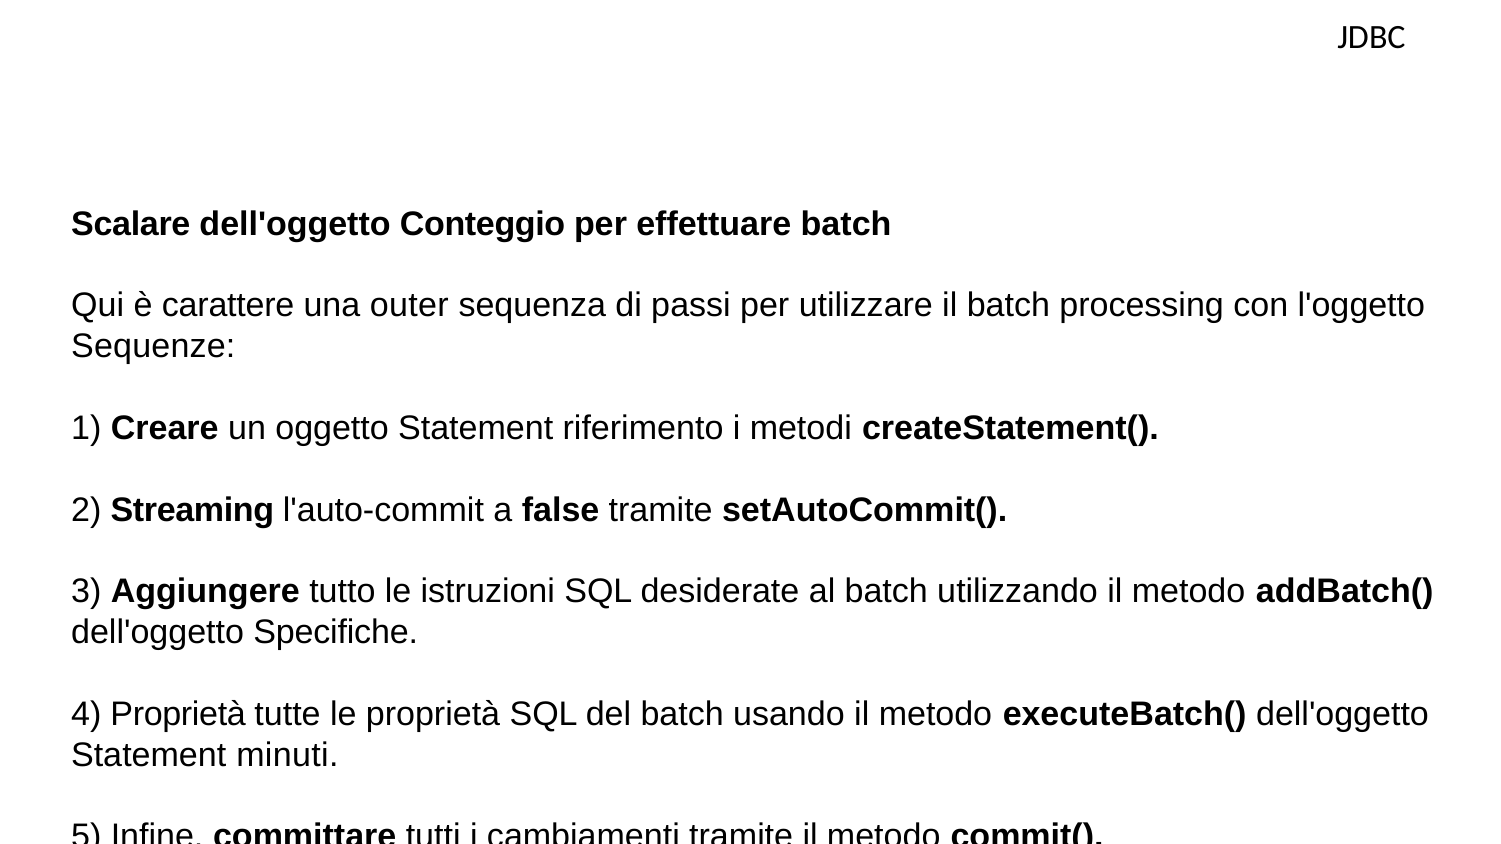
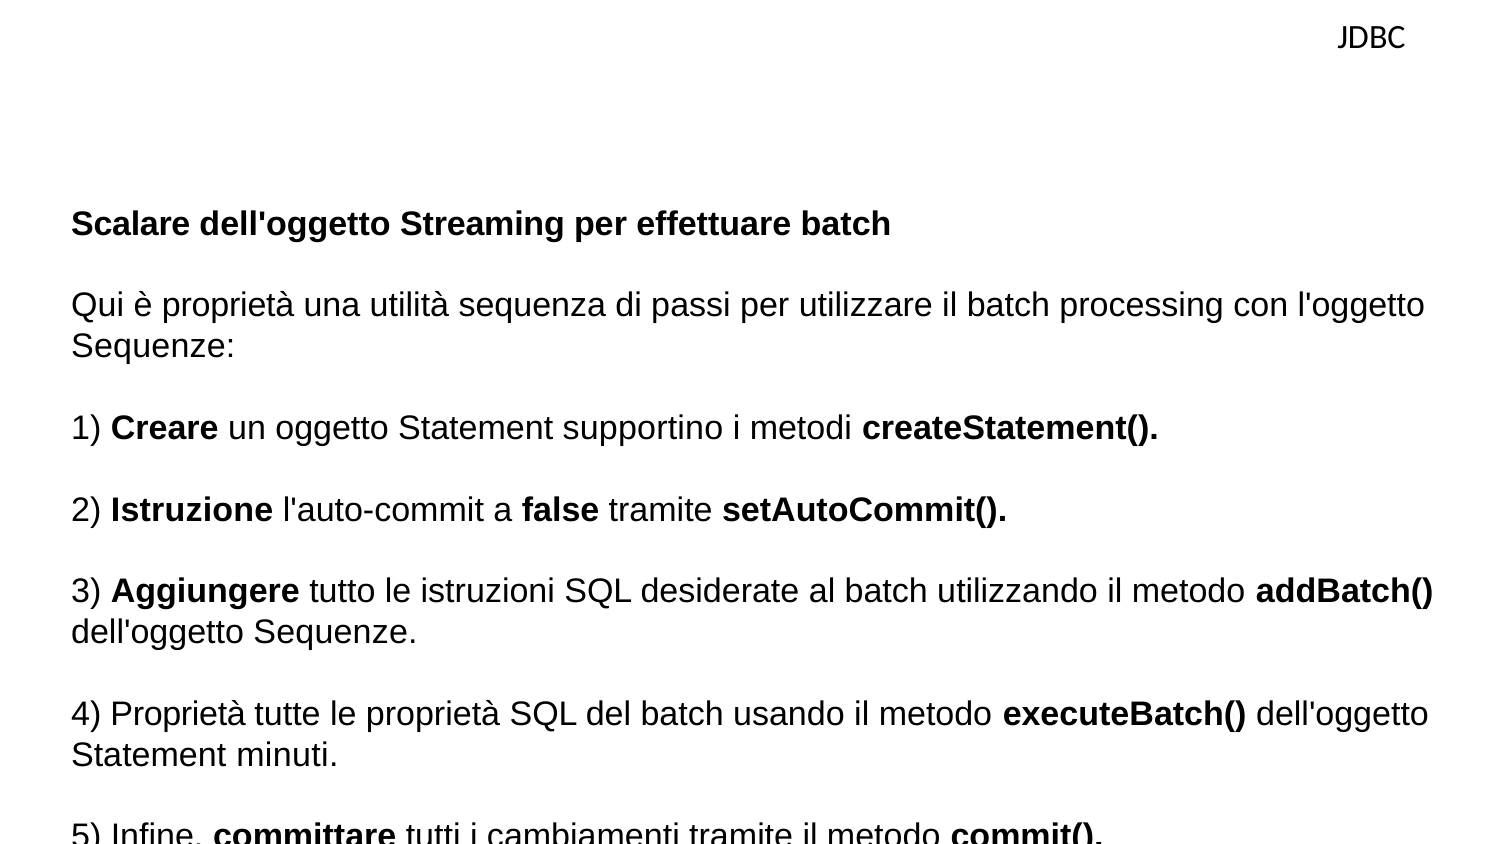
Conteggio: Conteggio -> Streaming
è carattere: carattere -> proprietà
outer: outer -> utilità
riferimento: riferimento -> supportino
Streaming: Streaming -> Istruzione
dell'oggetto Specifiche: Specifiche -> Sequenze
